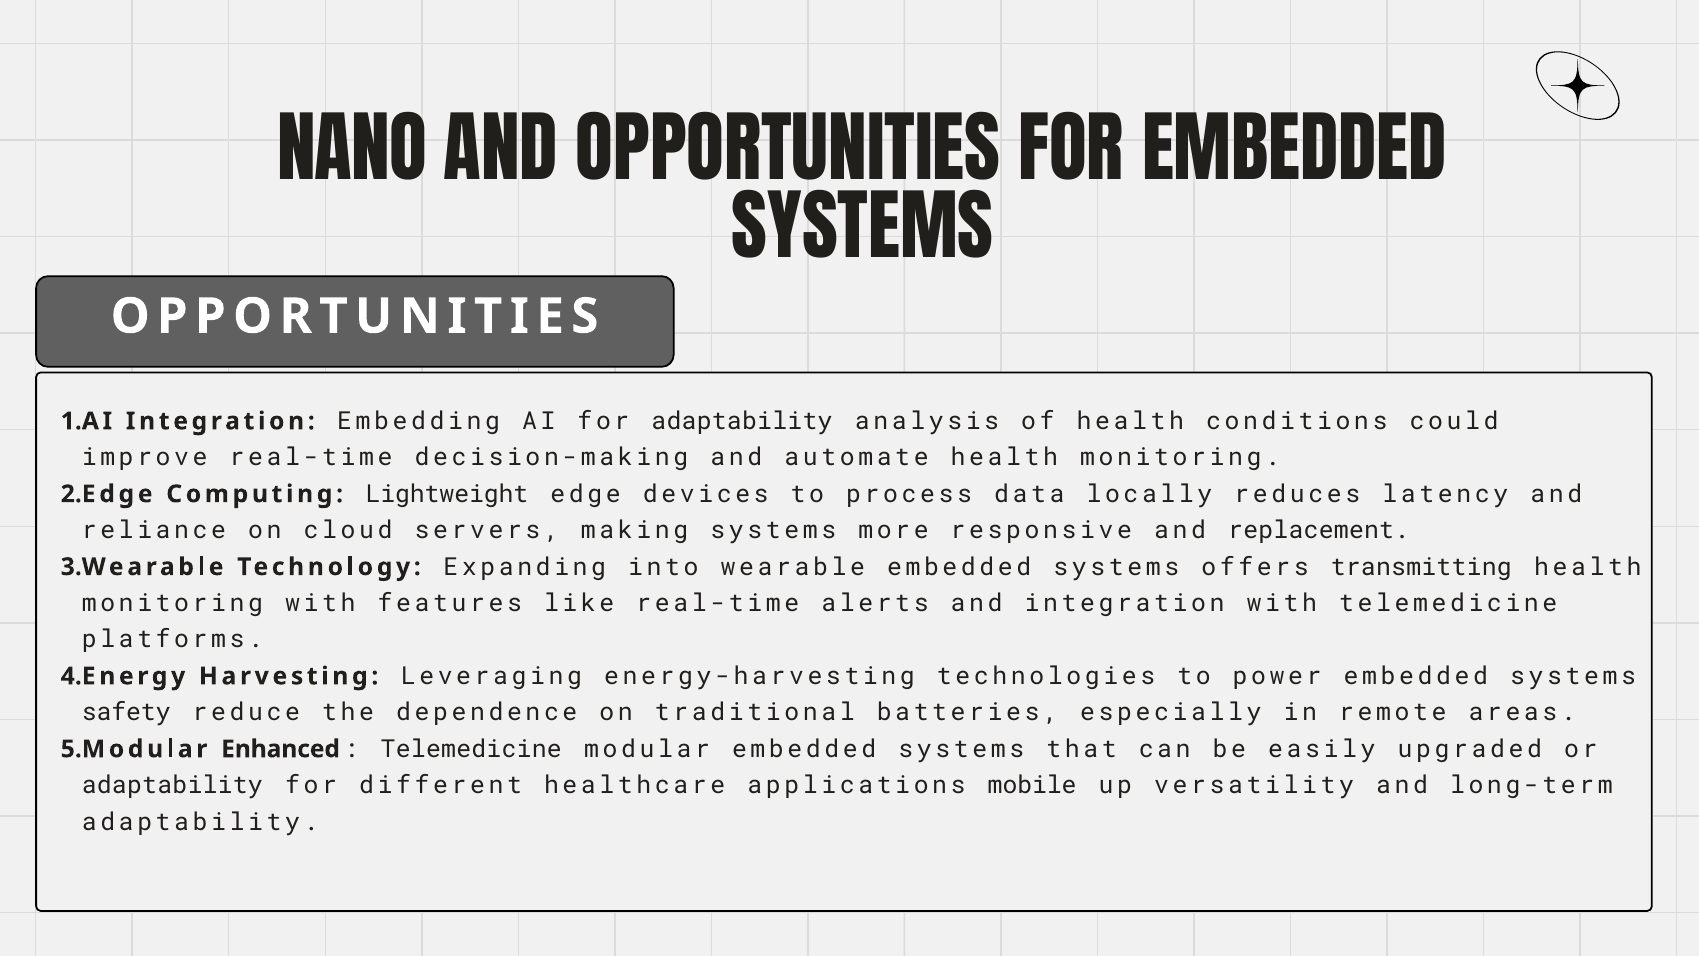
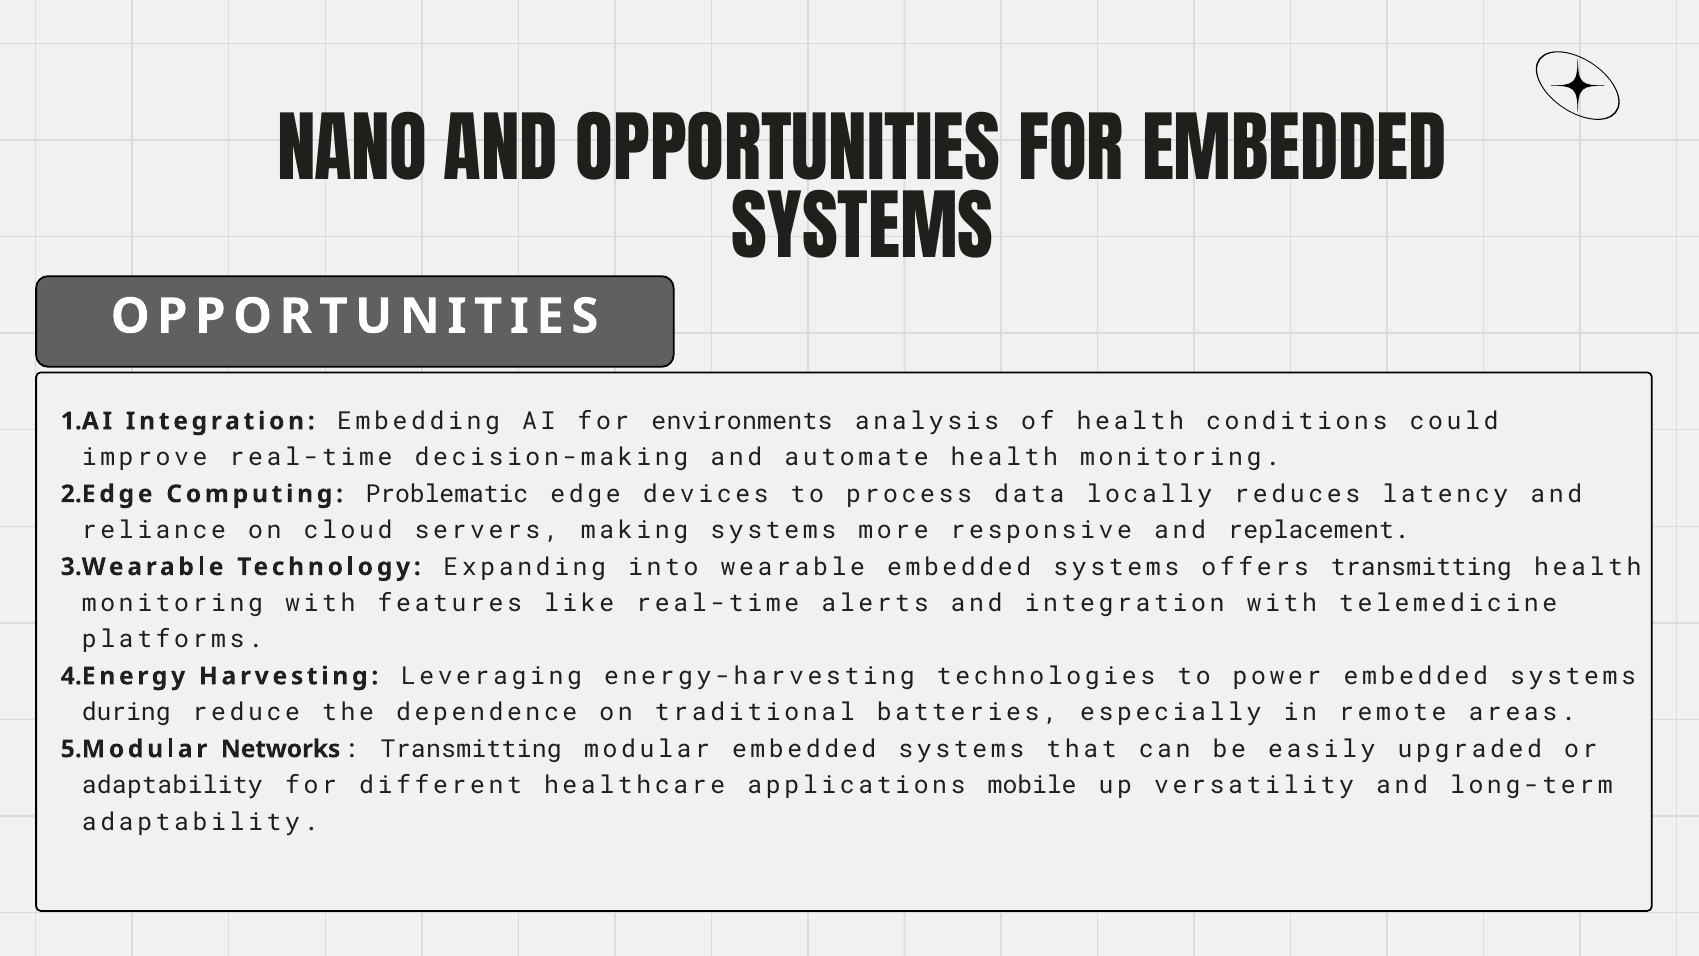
for adaptability: adaptability -> environments
Lightweight: Lightweight -> Problematic
safety: safety -> during
Enhanced: Enhanced -> Networks
Telemedicine at (471, 749): Telemedicine -> Transmitting
